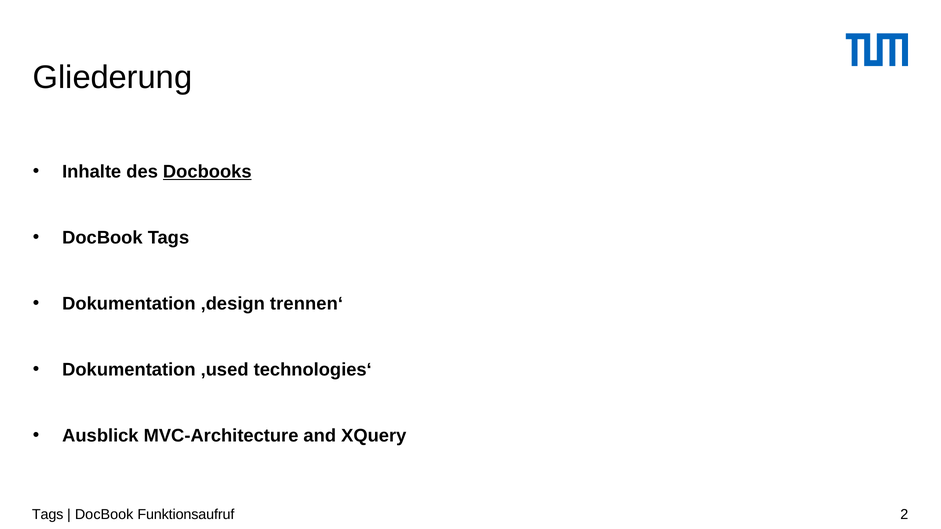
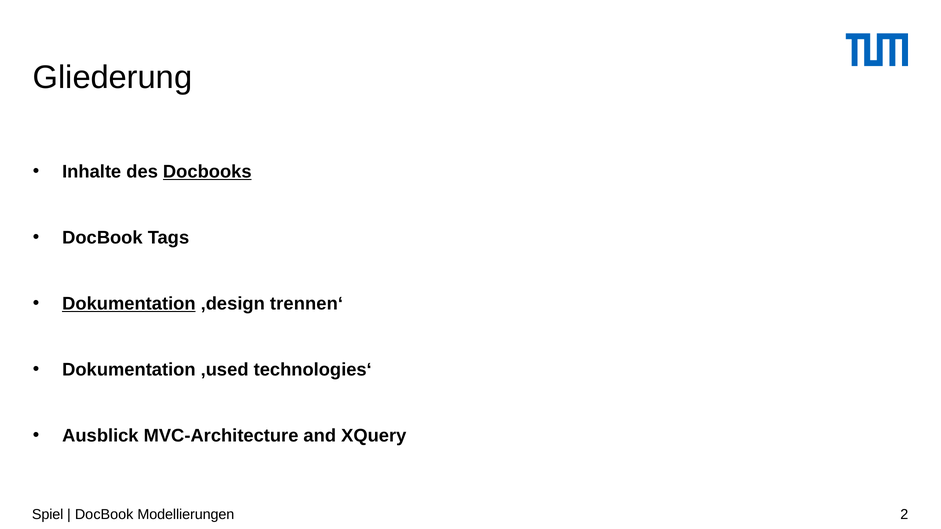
Dokumentation at (129, 304) underline: none -> present
Tags at (48, 515): Tags -> Spiel
Funktionsaufruf: Funktionsaufruf -> Modellierungen
